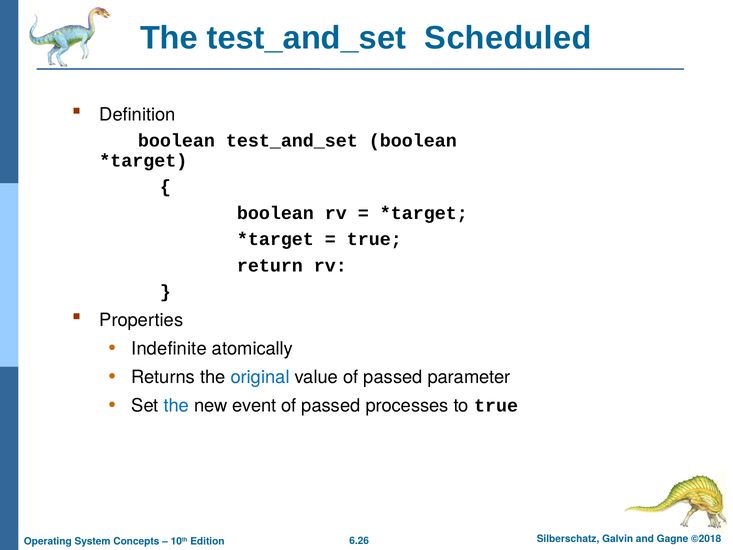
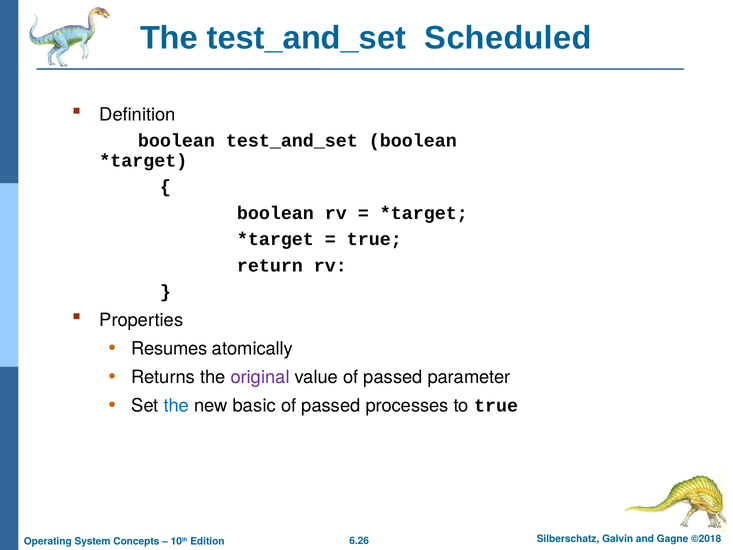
Indefinite: Indefinite -> Resumes
original colour: blue -> purple
event: event -> basic
